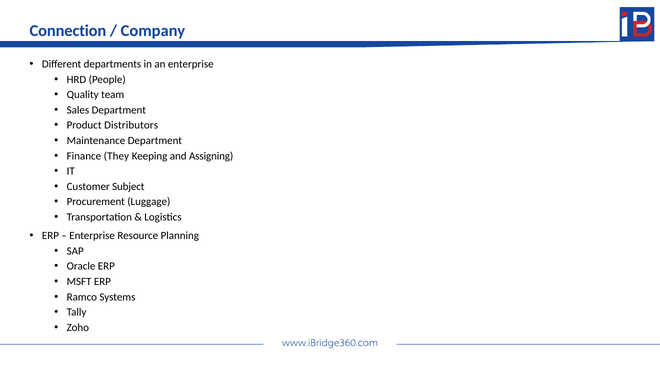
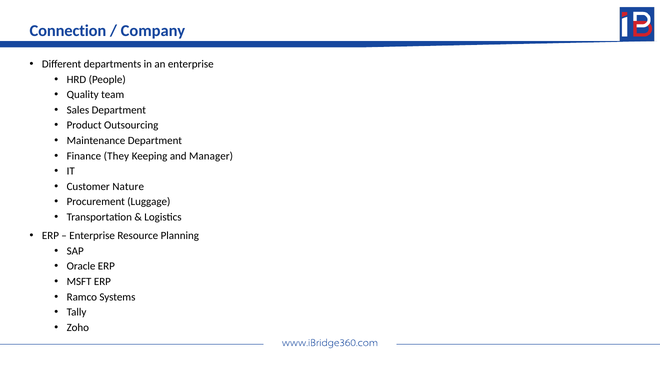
Distributors: Distributors -> Outsourcing
Assigning: Assigning -> Manager
Subject: Subject -> Nature
